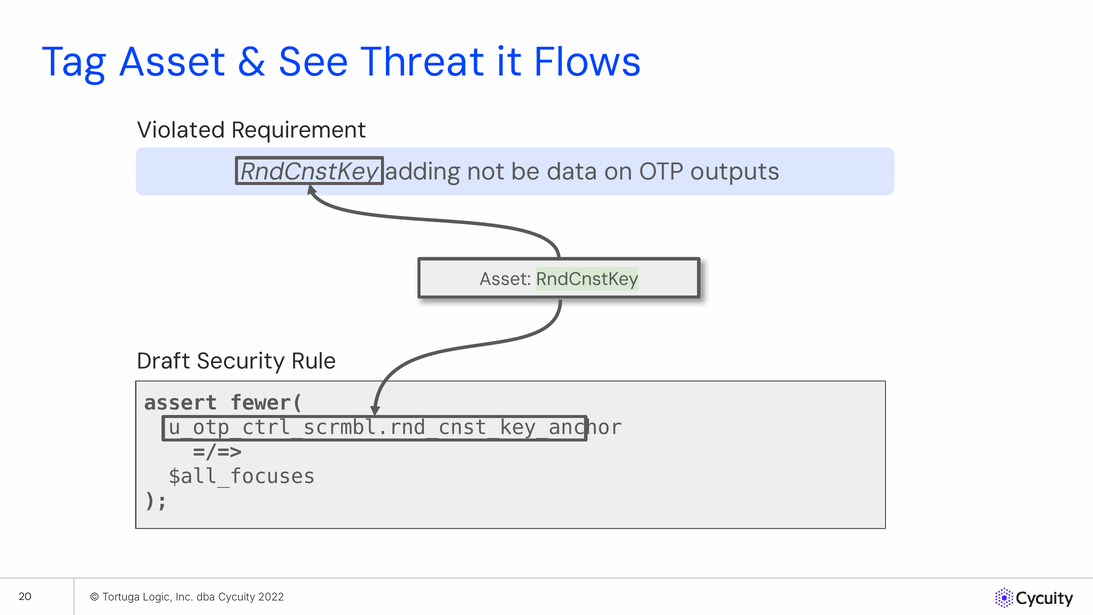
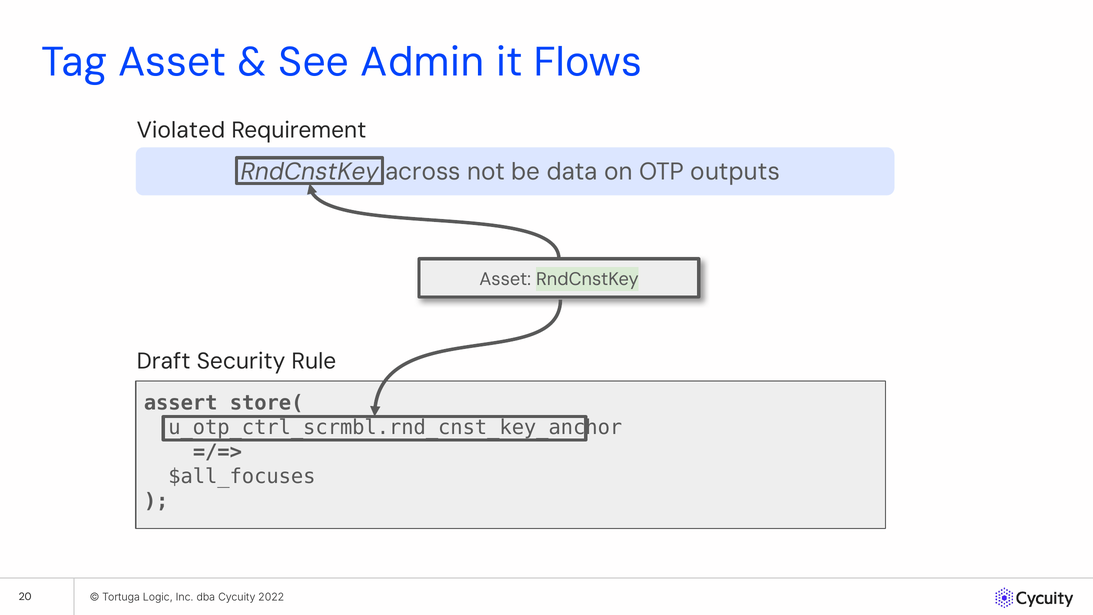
Threat: Threat -> Admin
adding: adding -> across
fewer(: fewer( -> store(
